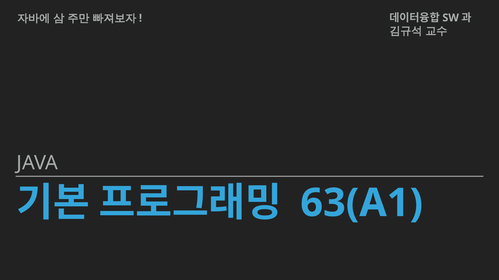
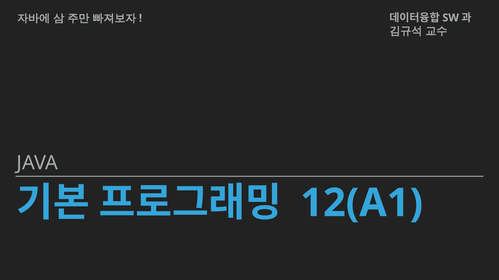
63(A1: 63(A1 -> 12(A1
